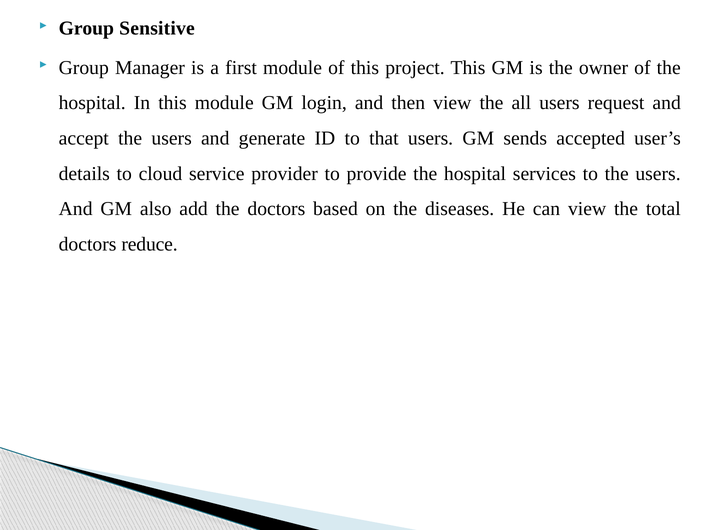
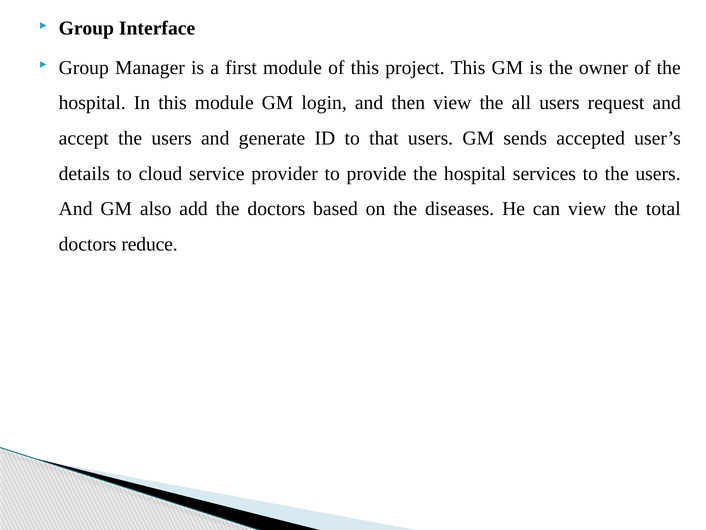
Sensitive: Sensitive -> Interface
